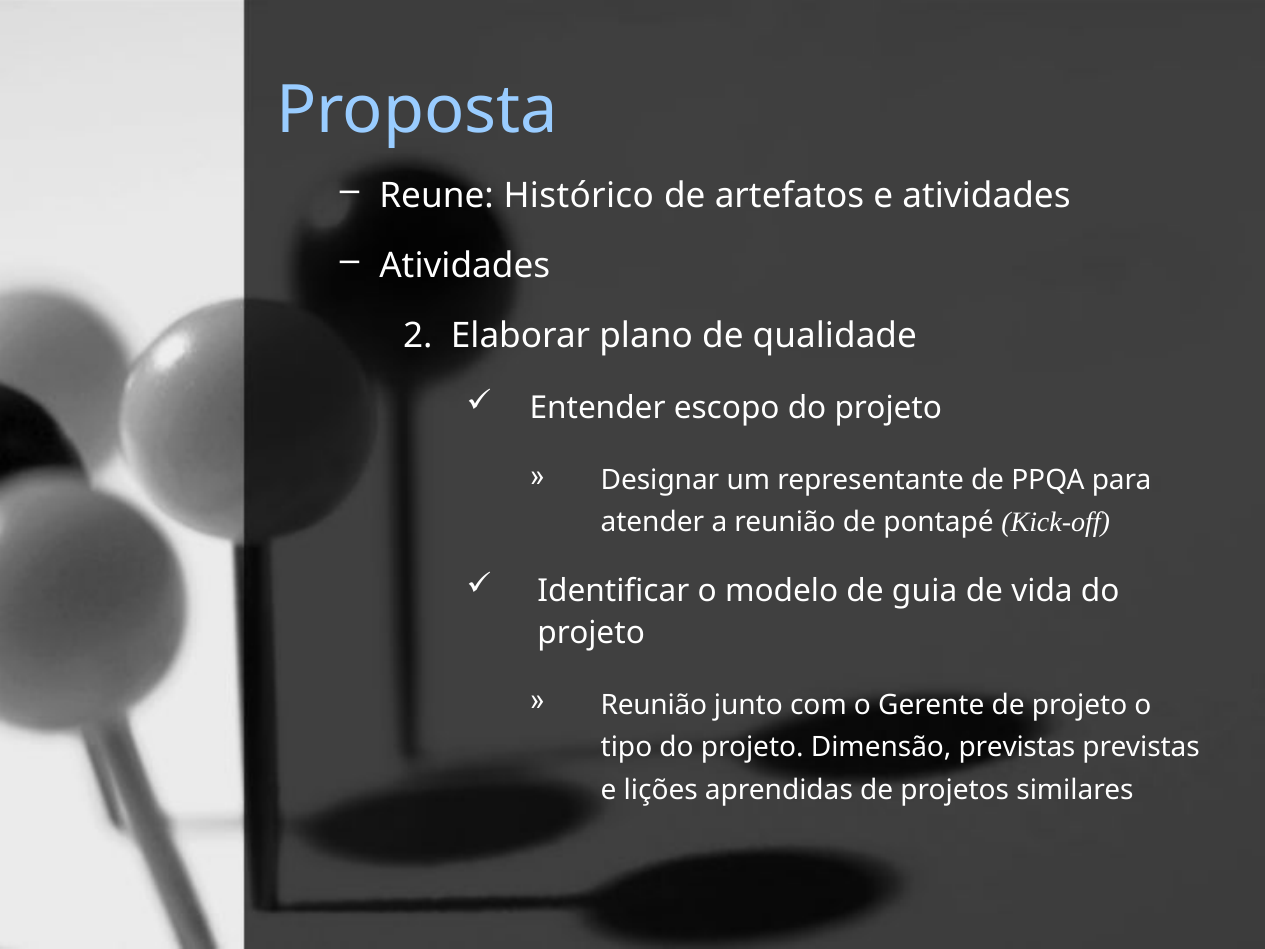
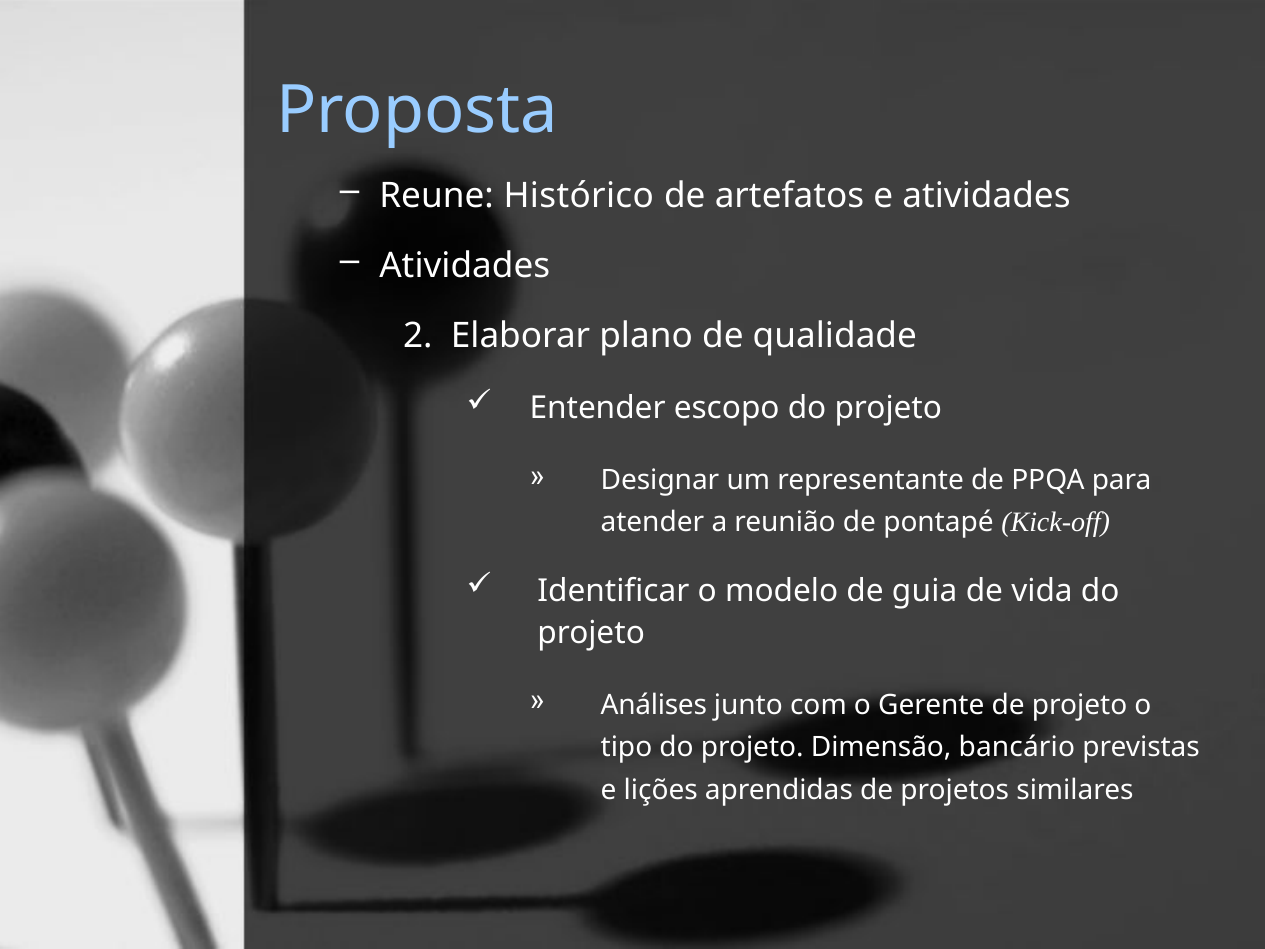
Reunião at (654, 705): Reunião -> Análises
Dimensão previstas: previstas -> bancário
